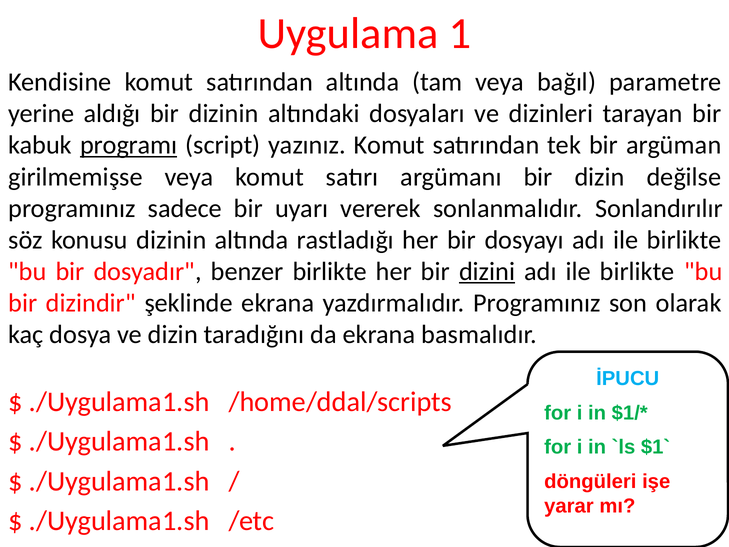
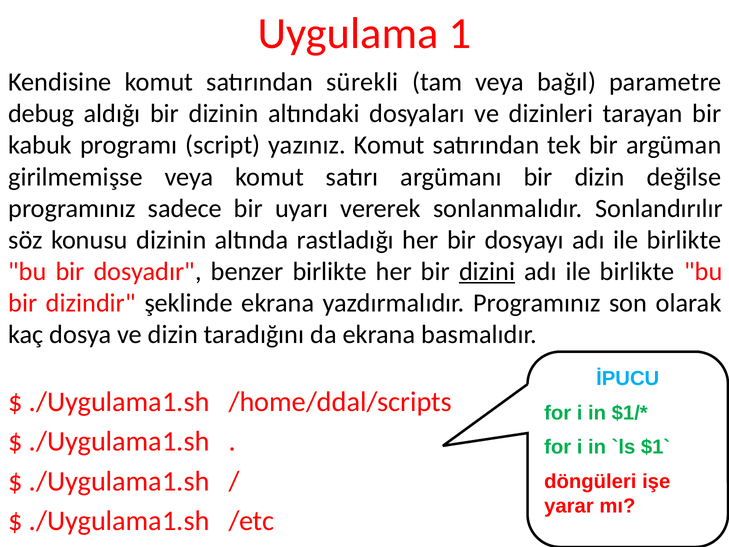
satırından altında: altında -> sürekli
yerine: yerine -> debug
programı underline: present -> none
